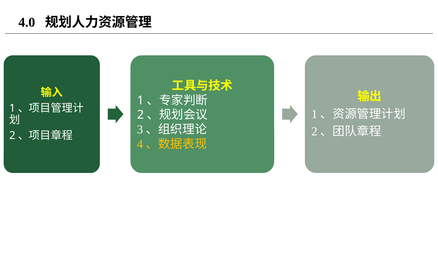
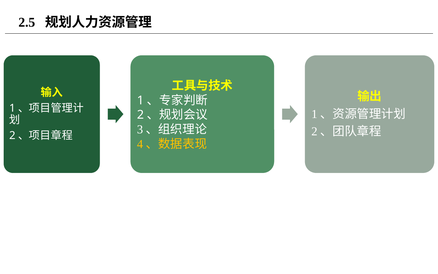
4.0: 4.0 -> 2.5
